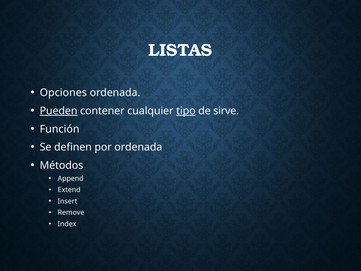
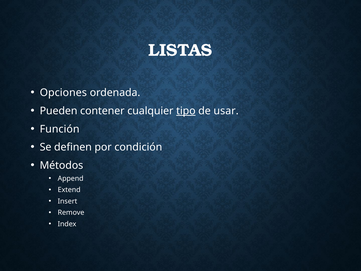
Pueden underline: present -> none
sirve: sirve -> usar
por ordenada: ordenada -> condición
